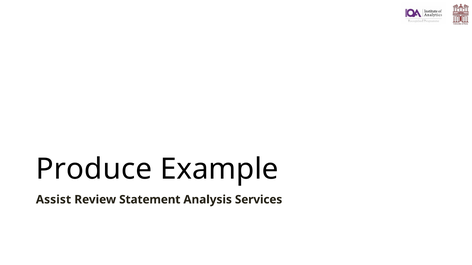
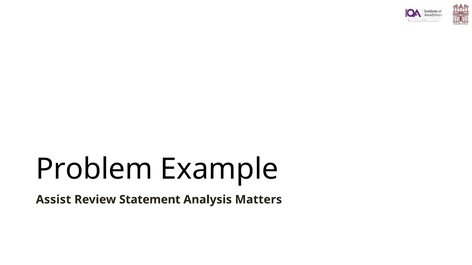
Produce: Produce -> Problem
Services: Services -> Matters
